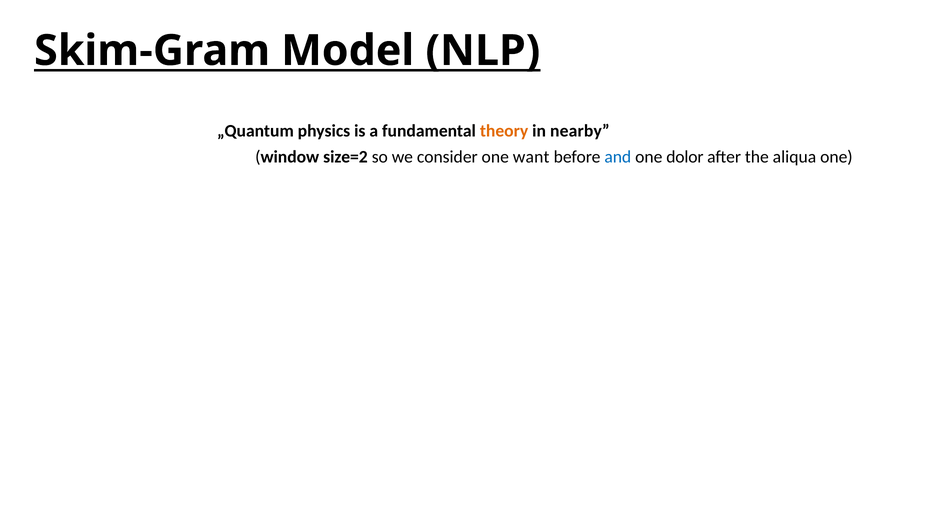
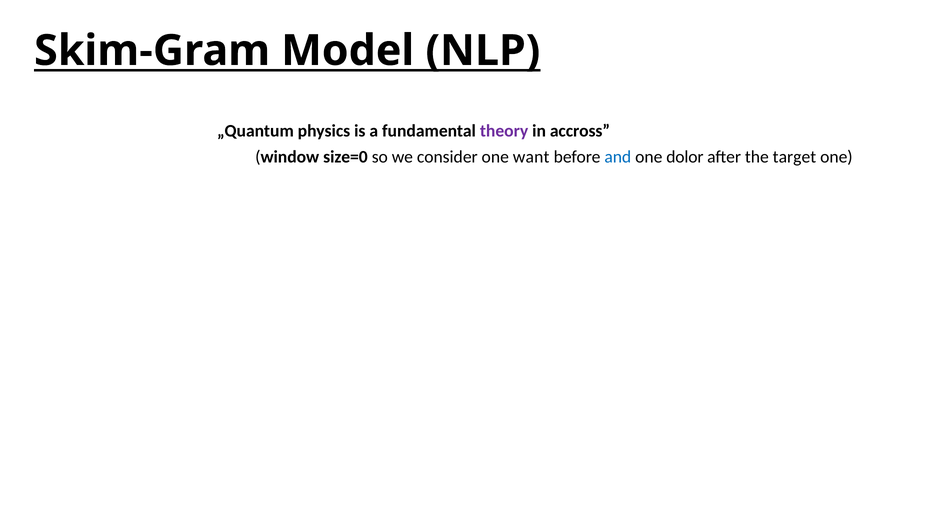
theory colour: orange -> purple
nearby: nearby -> accross
size=2: size=2 -> size=0
aliqua: aliqua -> target
